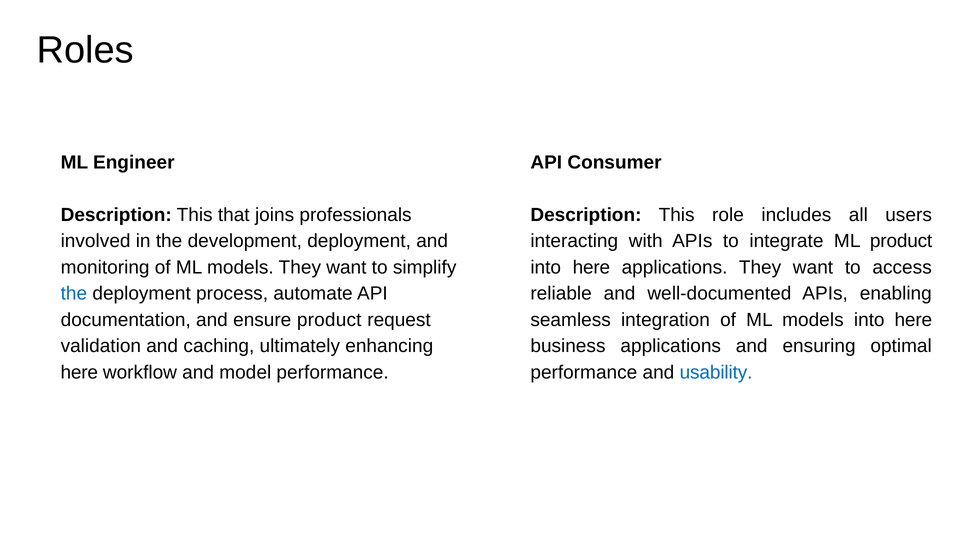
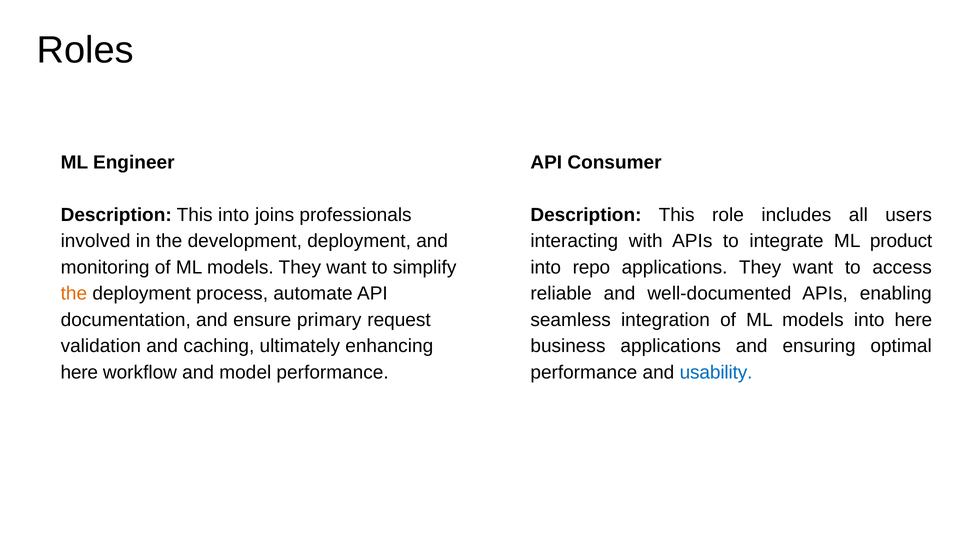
This that: that -> into
here at (591, 267): here -> repo
the at (74, 294) colour: blue -> orange
ensure product: product -> primary
